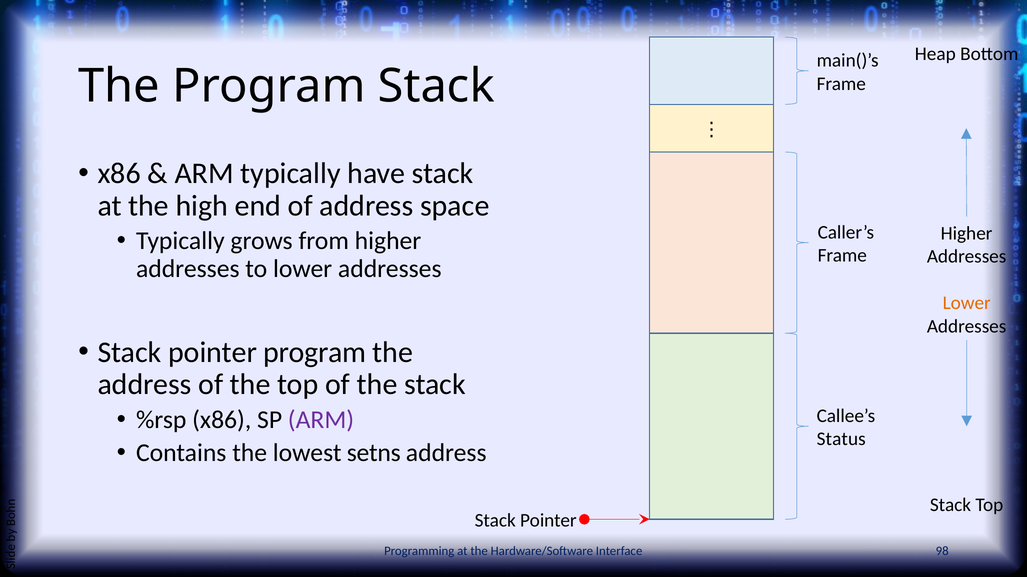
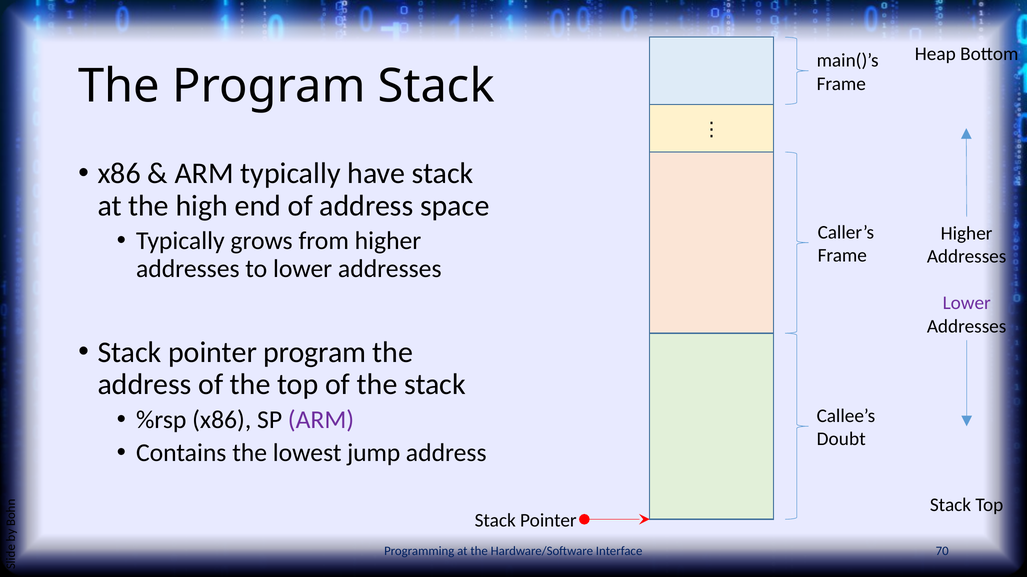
Lower at (967, 304) colour: orange -> purple
Status: Status -> Doubt
setns: setns -> jump
98: 98 -> 70
